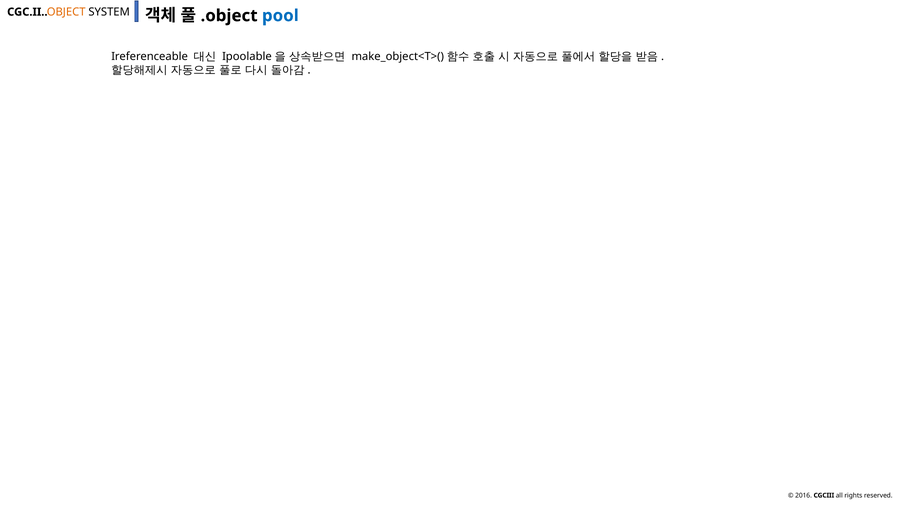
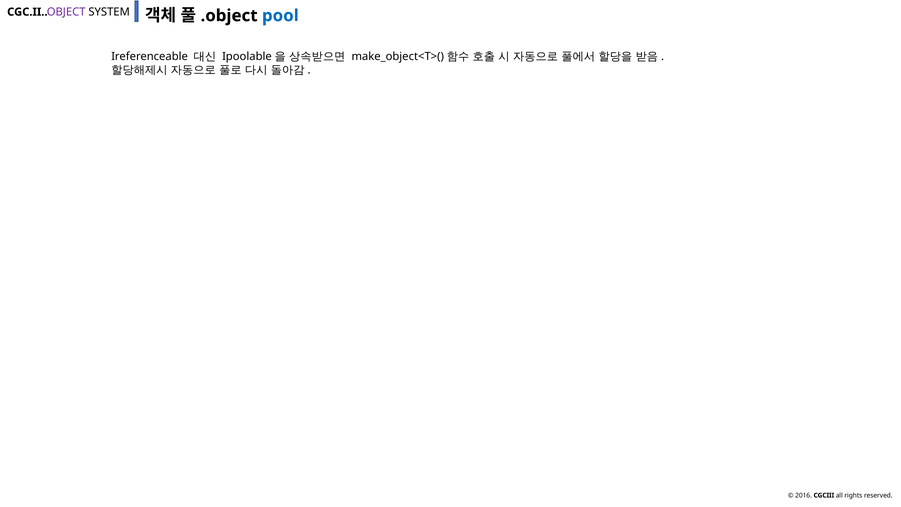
OBJECT colour: orange -> purple
